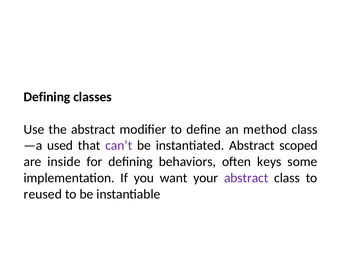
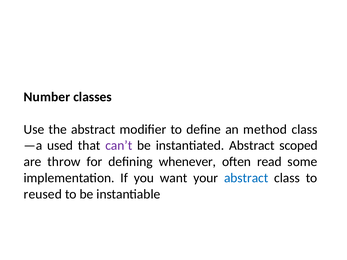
Defining at (47, 97): Defining -> Number
inside: inside -> throw
behaviors: behaviors -> whenever
keys: keys -> read
abstract at (246, 178) colour: purple -> blue
